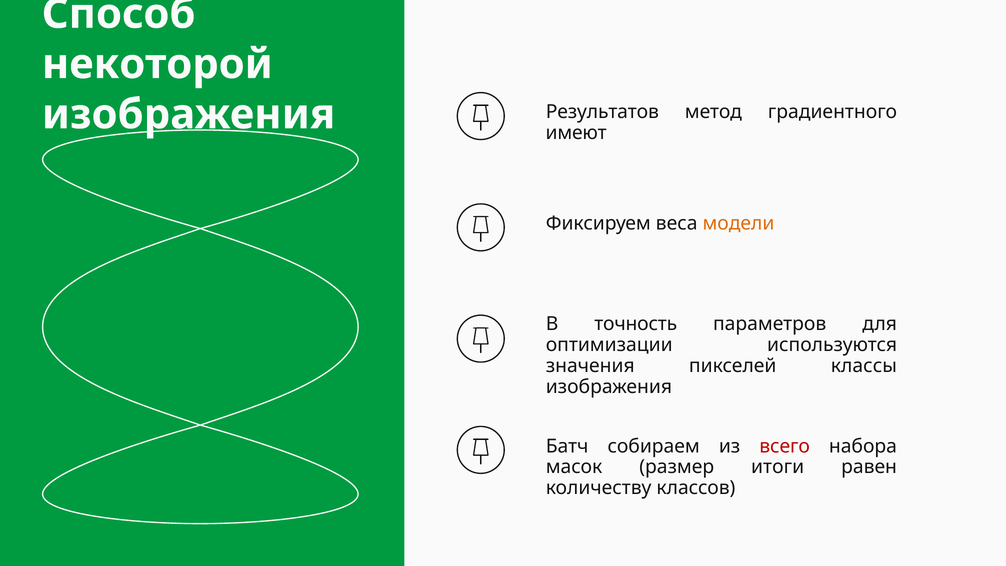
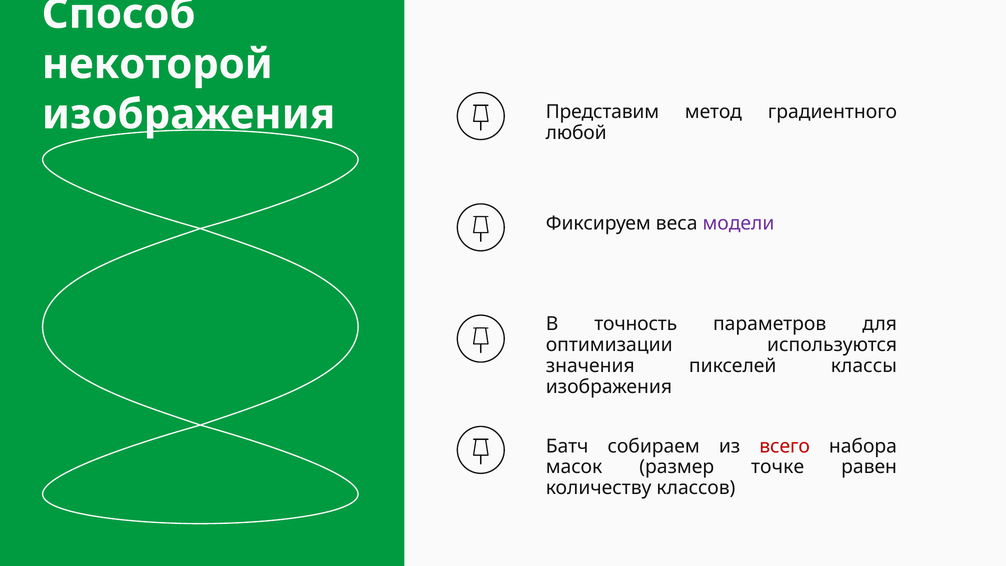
Результатов: Результатов -> Представим
имеют: имеют -> любой
модели colour: orange -> purple
итоги: итоги -> точке
